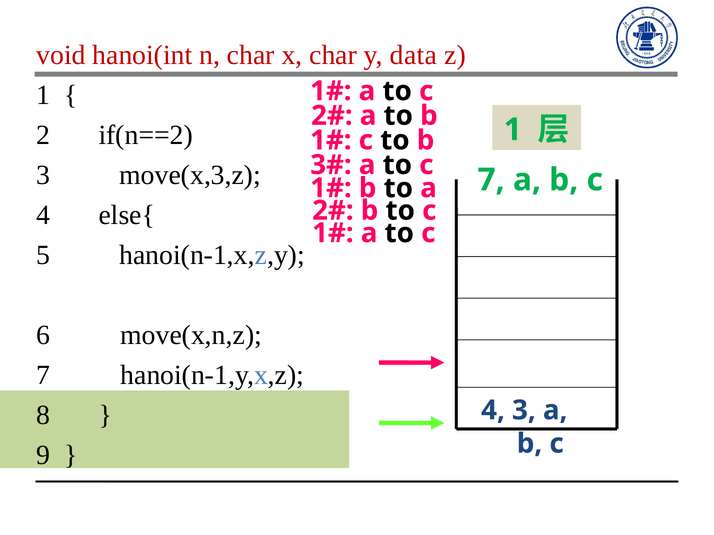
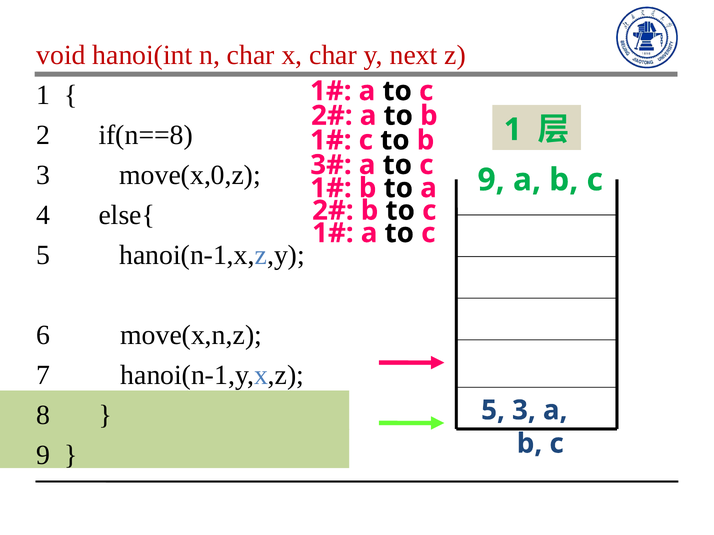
data: data -> next
if(n==2: if(n==2 -> if(n==8
move(x,3,z: move(x,3,z -> move(x,0,z
7 at (491, 180): 7 -> 9
4 at (493, 411): 4 -> 5
